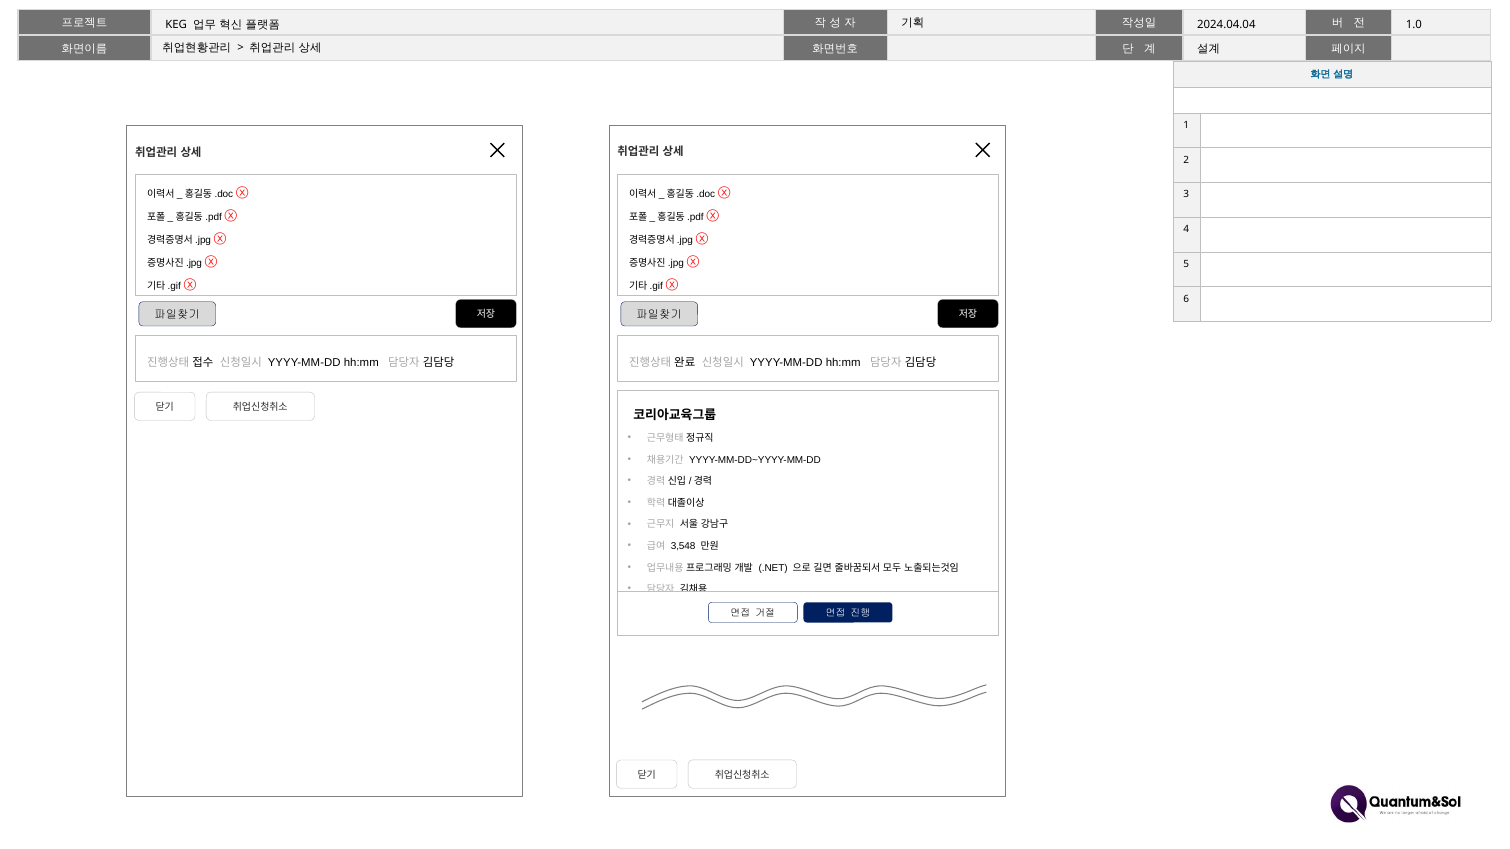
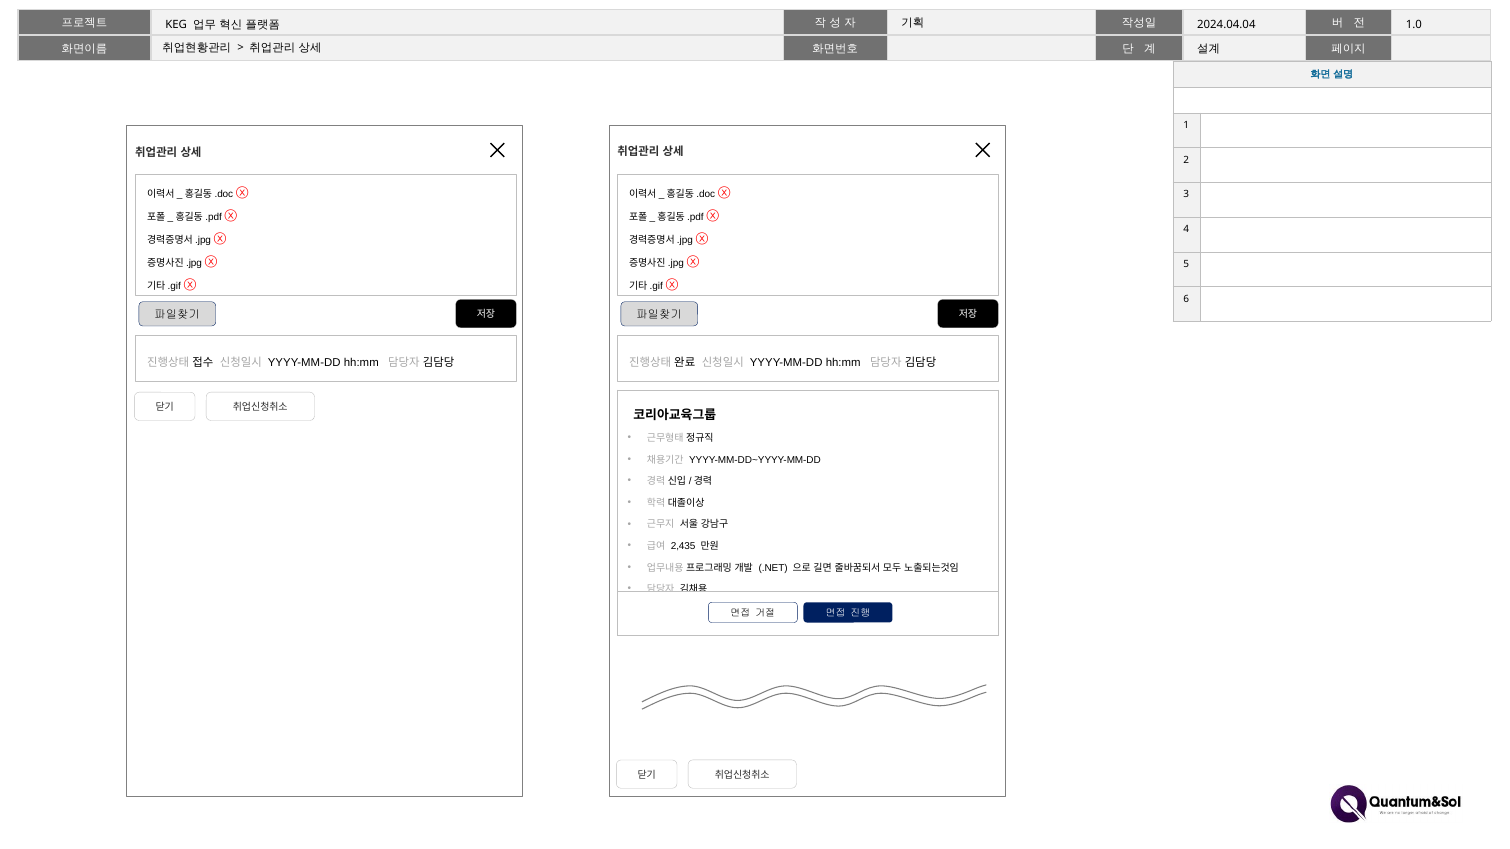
3,548: 3,548 -> 2,435
